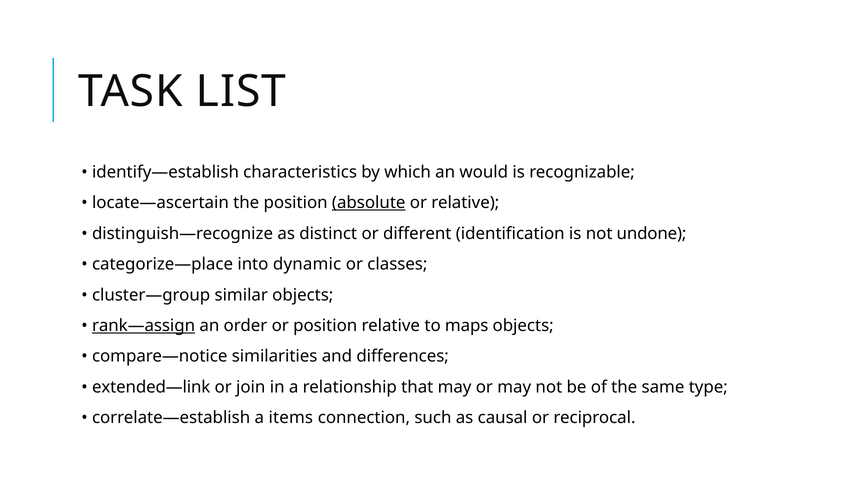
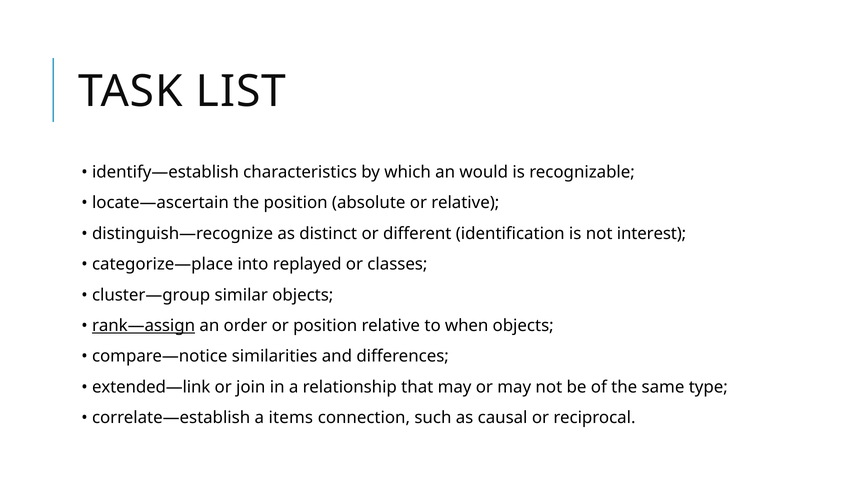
absolute underline: present -> none
undone: undone -> interest
dynamic: dynamic -> replayed
maps: maps -> when
